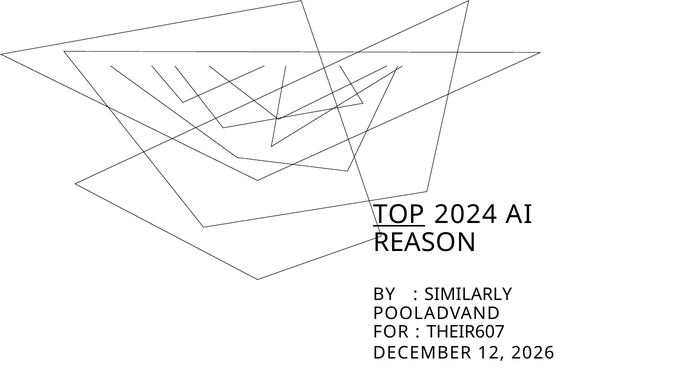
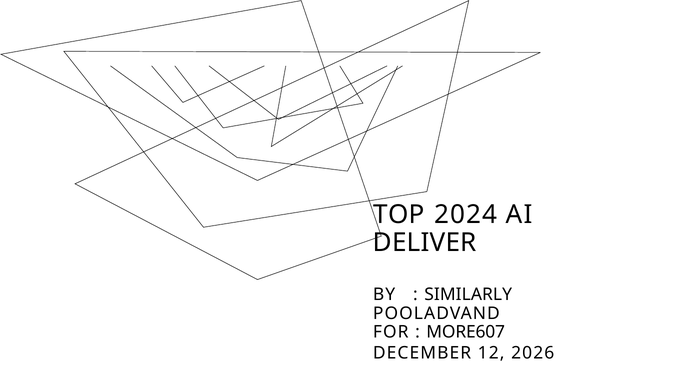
TOP underline: present -> none
REASON: REASON -> DELIVER
THEIR607: THEIR607 -> MORE607
